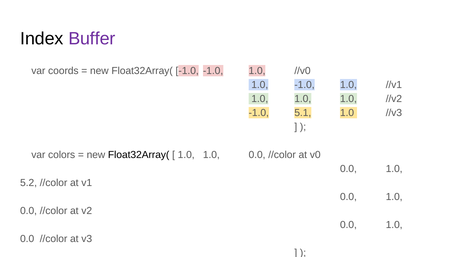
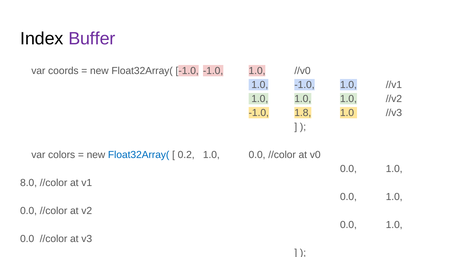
5.1: 5.1 -> 1.8
Float32Array( at (139, 155) colour: black -> blue
1.0 at (186, 155): 1.0 -> 0.2
5.2: 5.2 -> 8.0
